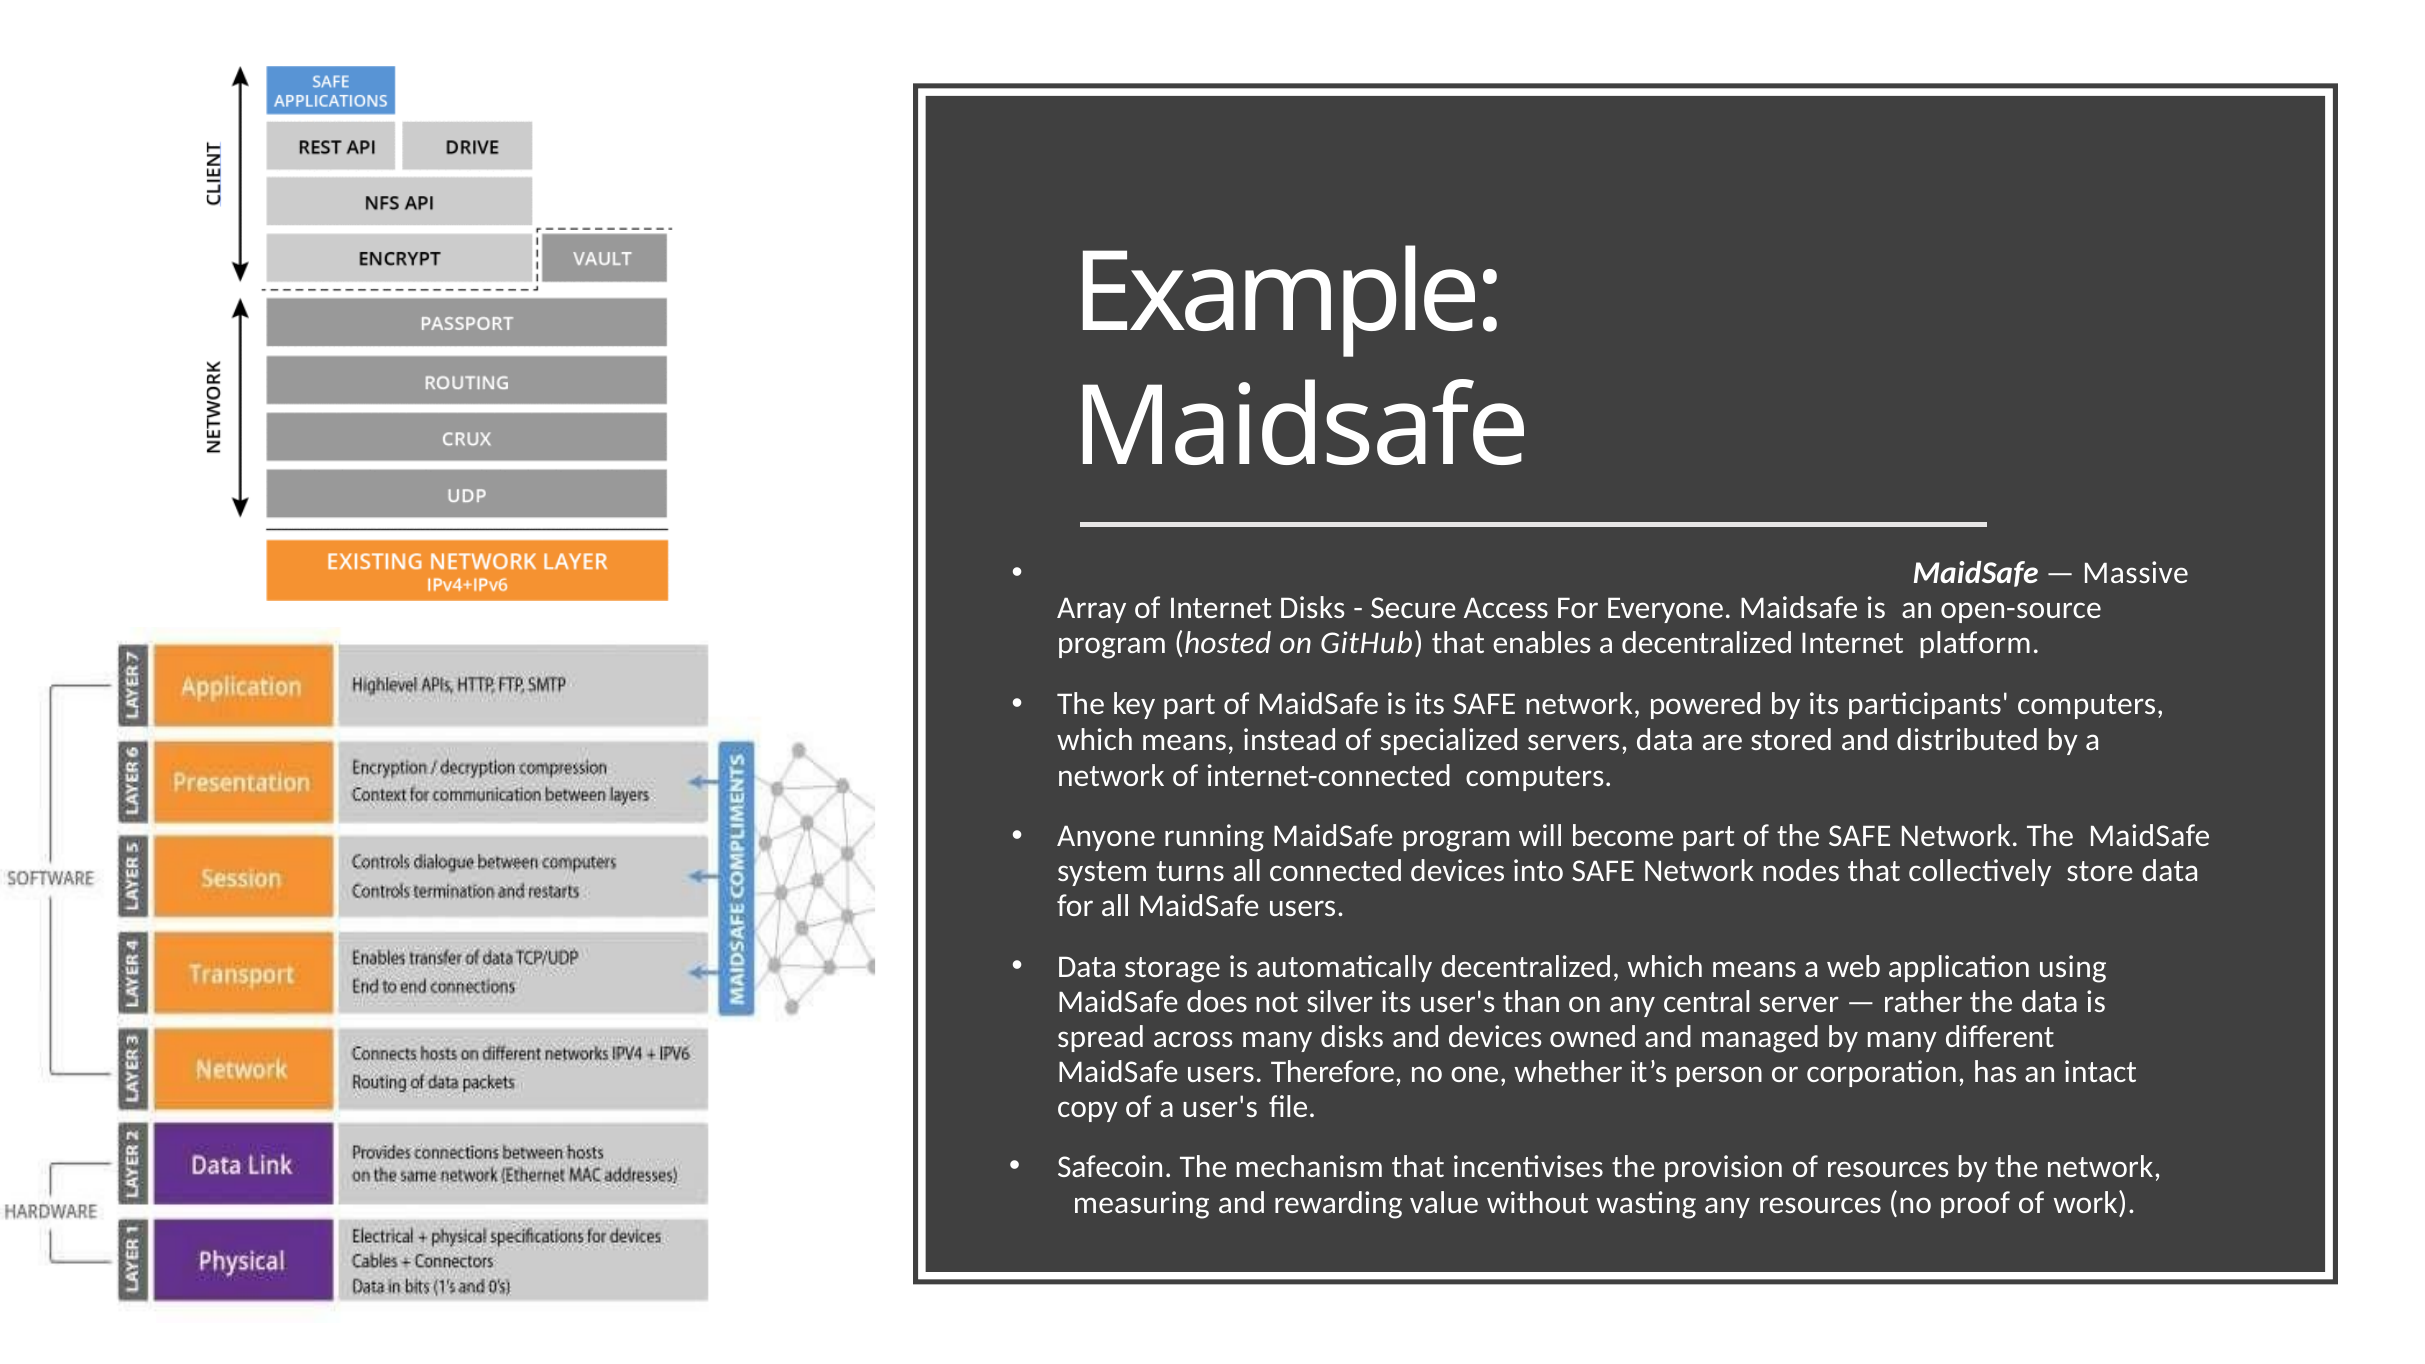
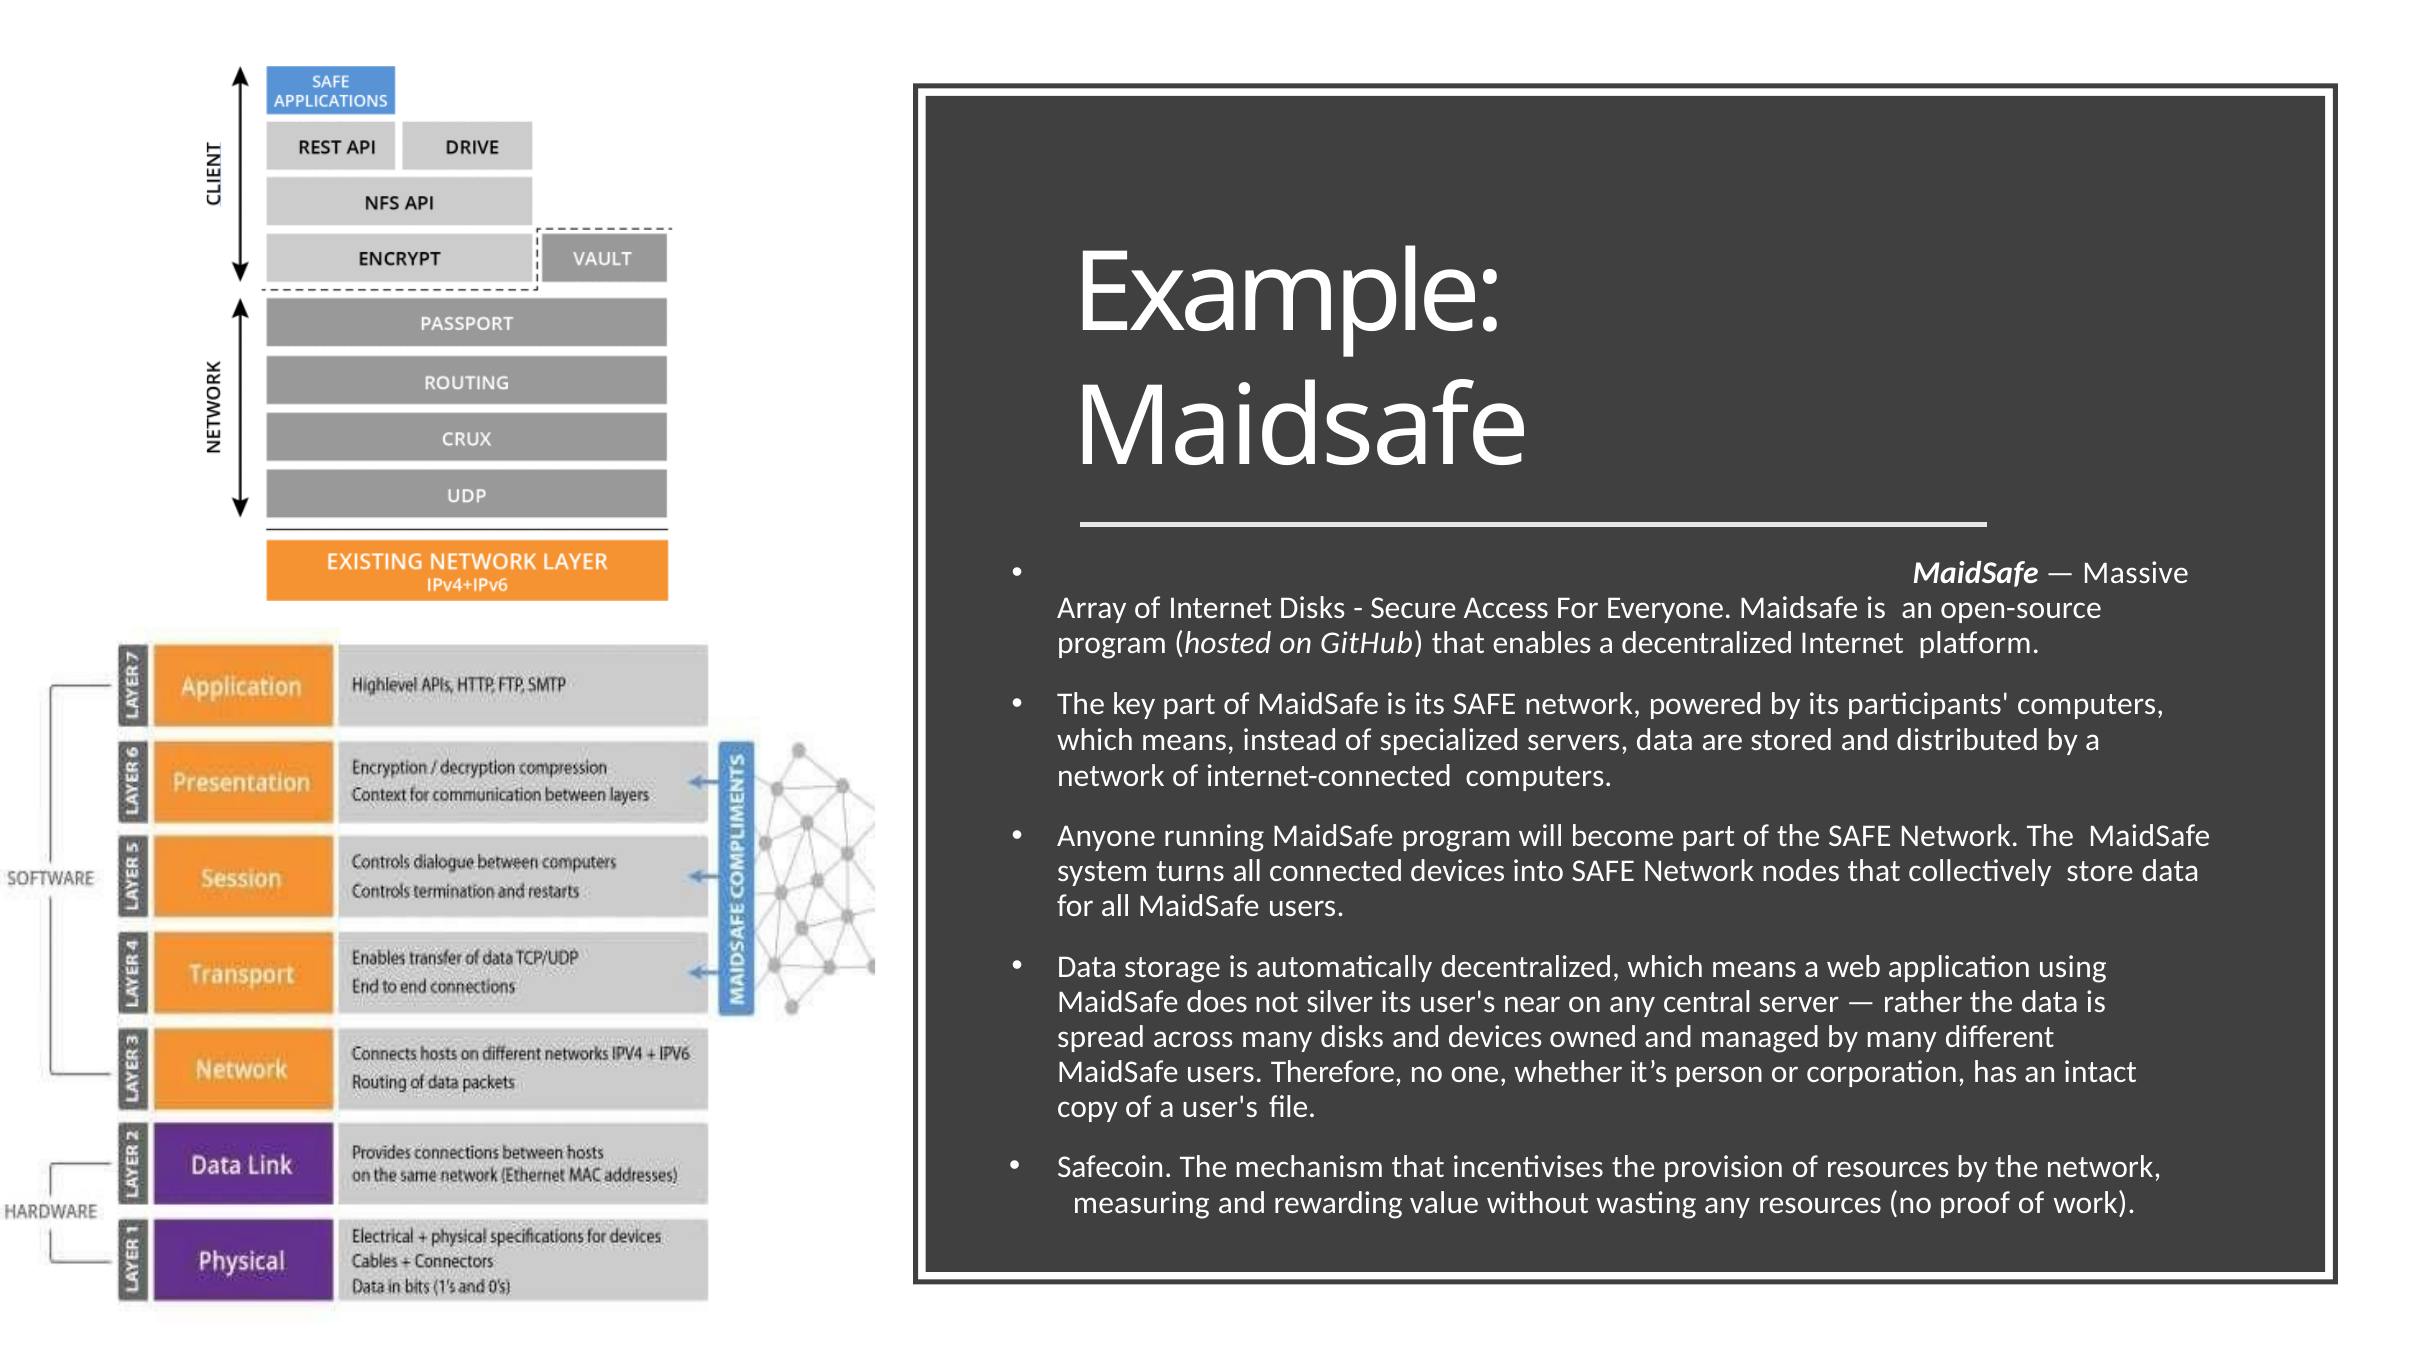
than: than -> near
